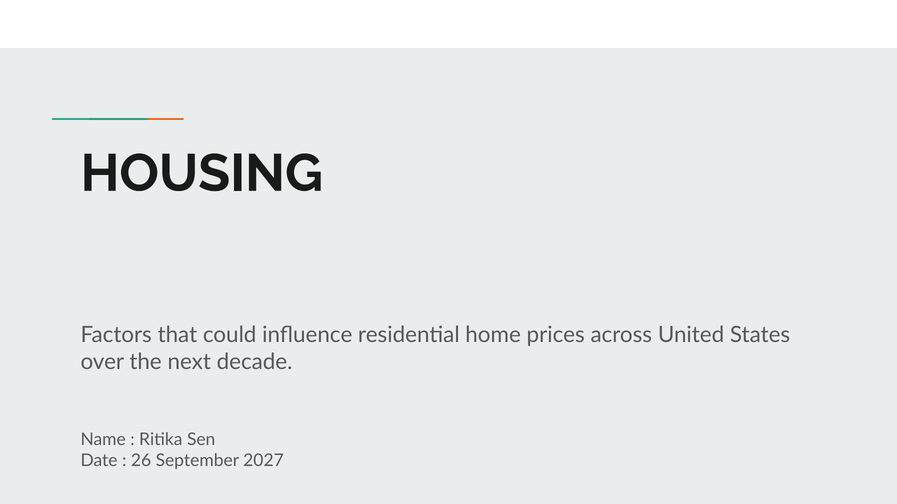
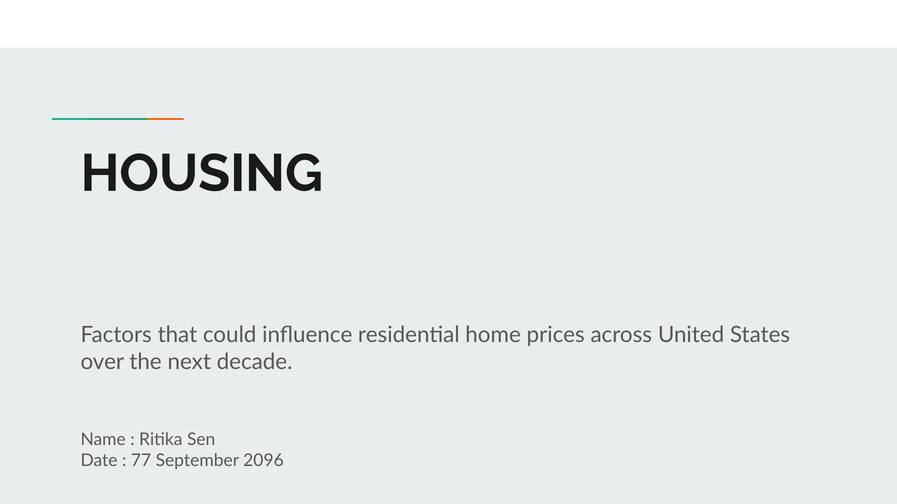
26: 26 -> 77
2027: 2027 -> 2096
